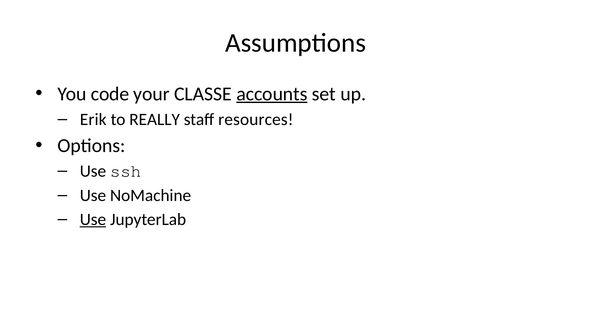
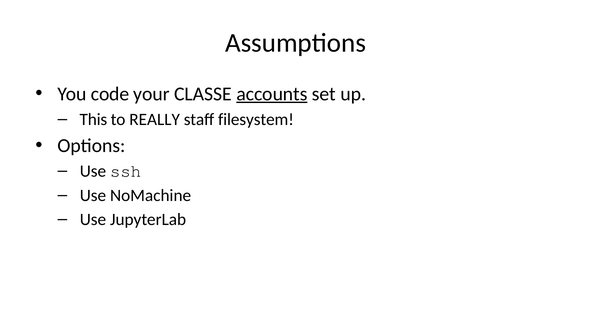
Erik: Erik -> This
resources: resources -> filesystem
Use at (93, 219) underline: present -> none
